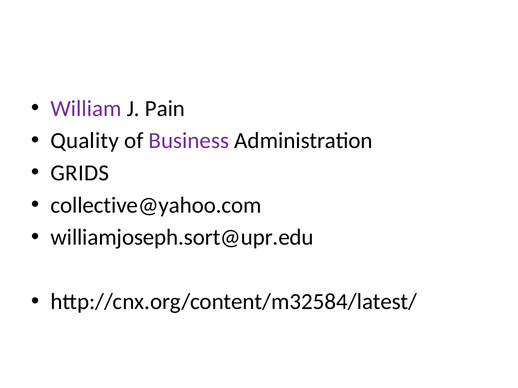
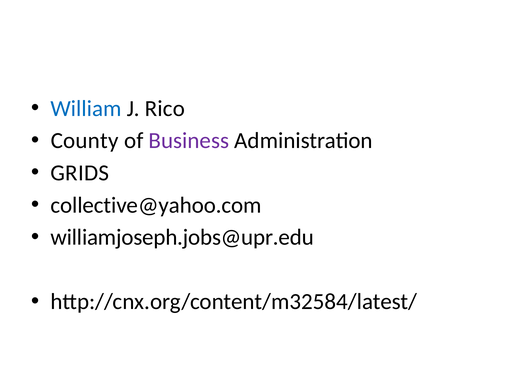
William colour: purple -> blue
Pain: Pain -> Rico
Quality: Quality -> County
williamjoseph.sort@upr.edu: williamjoseph.sort@upr.edu -> williamjoseph.jobs@upr.edu
